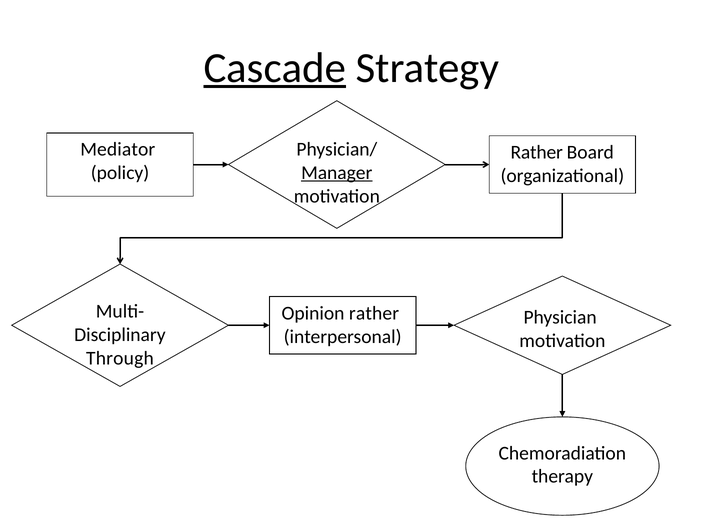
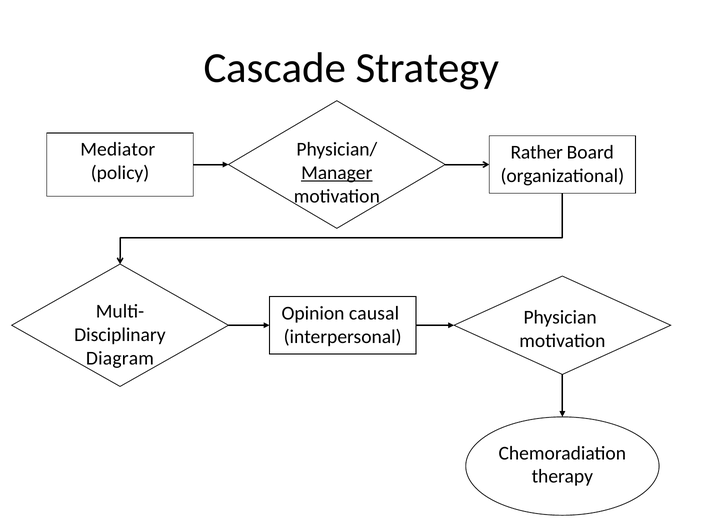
Cascade underline: present -> none
Opinion rather: rather -> causal
Through: Through -> Diagram
